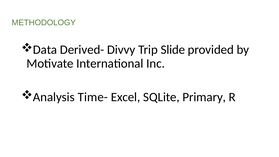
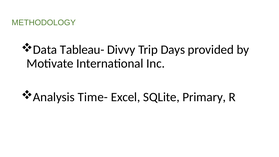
Derived-: Derived- -> Tableau-
Slide: Slide -> Days
